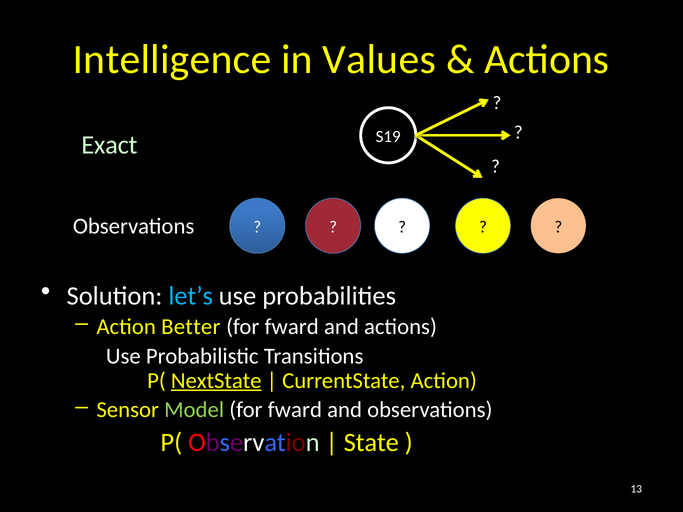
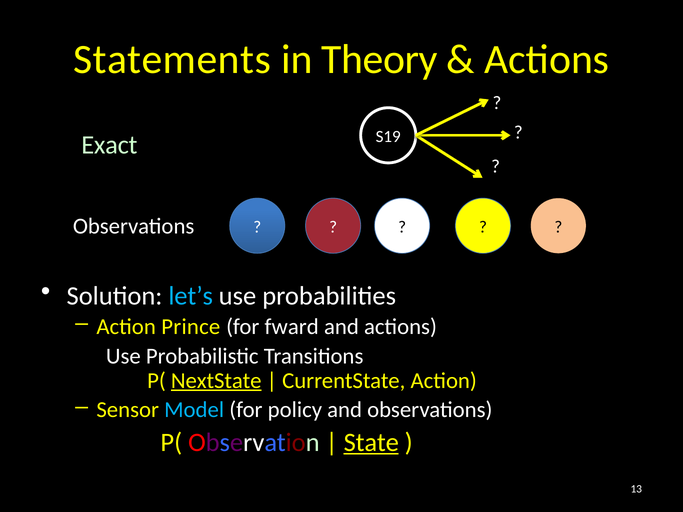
Intelligence: Intelligence -> Statements
Values: Values -> Theory
Better: Better -> Prince
Model colour: light green -> light blue
fward at (295, 410): fward -> policy
State underline: none -> present
